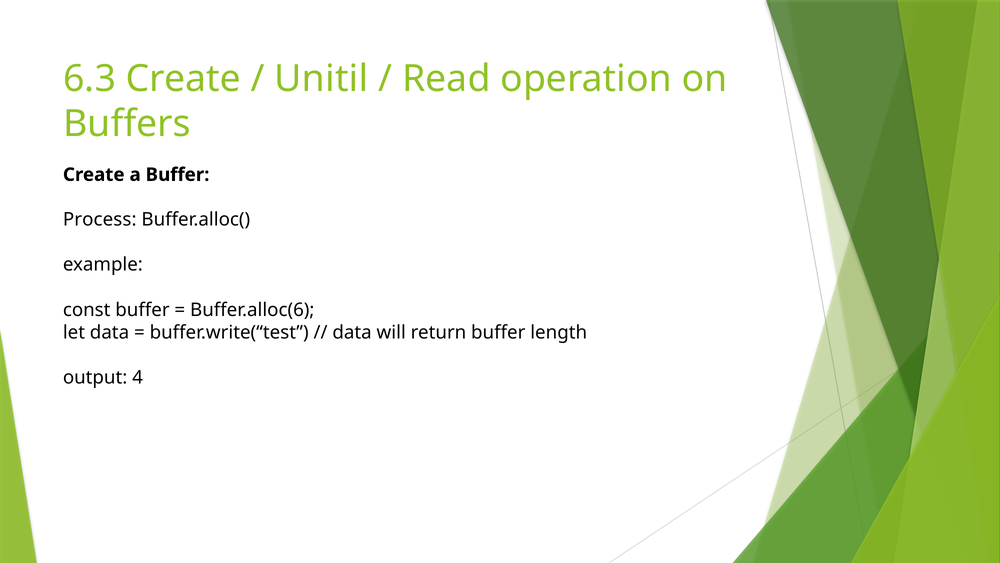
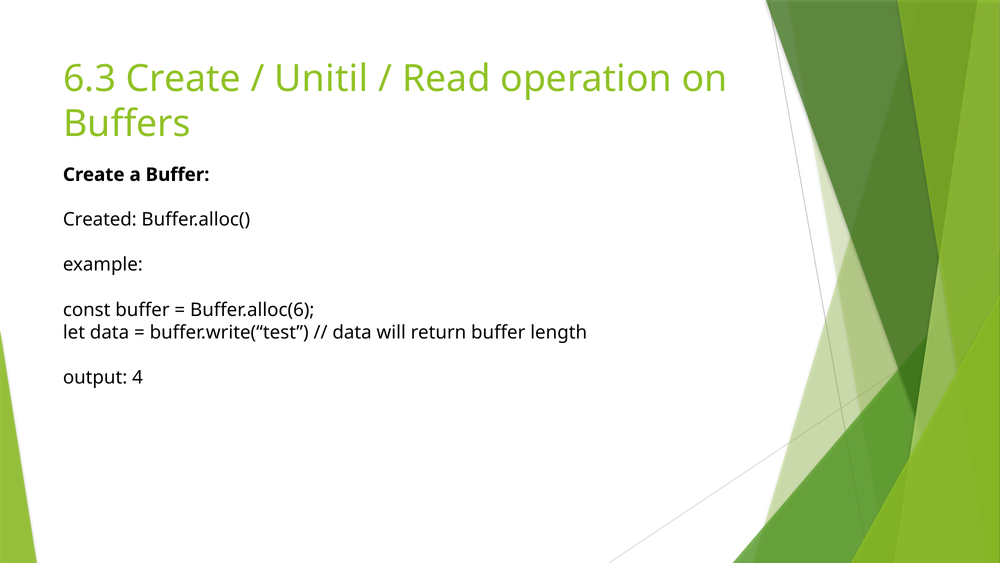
Process: Process -> Created
